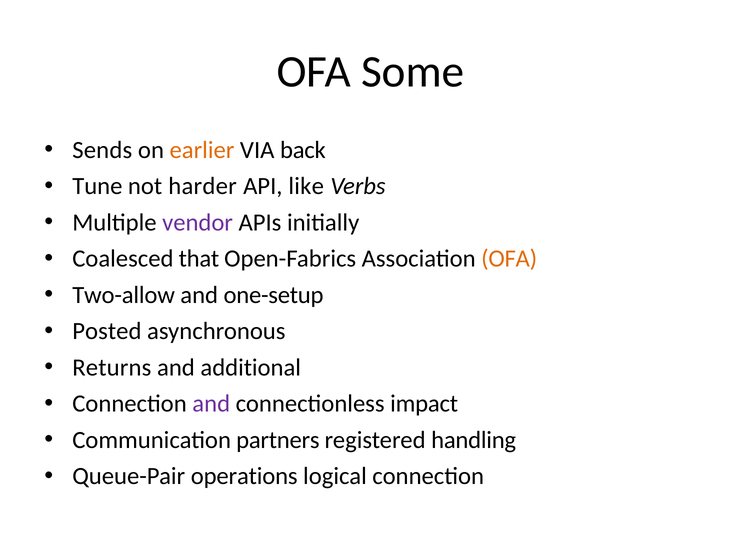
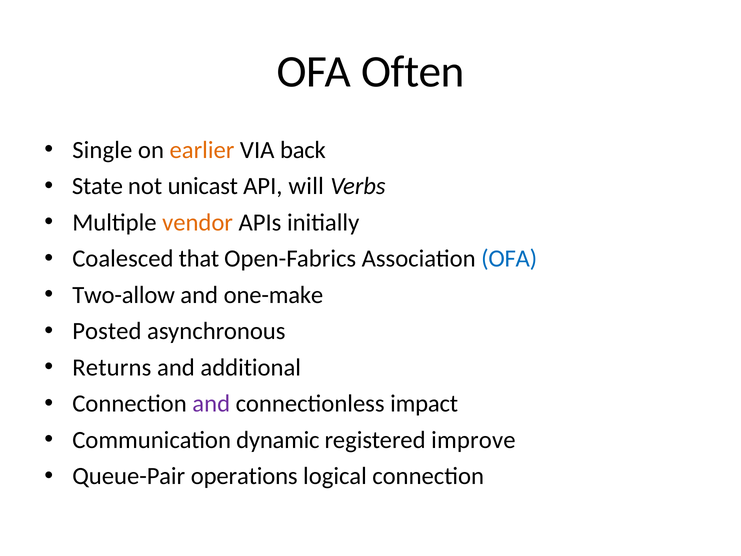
Some: Some -> Often
Sends: Sends -> Single
Tune: Tune -> State
harder: harder -> unicast
like: like -> will
vendor colour: purple -> orange
OFA at (509, 259) colour: orange -> blue
one-setup: one-setup -> one-make
partners: partners -> dynamic
handling: handling -> improve
